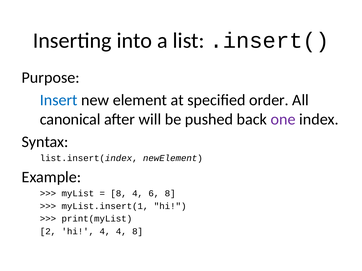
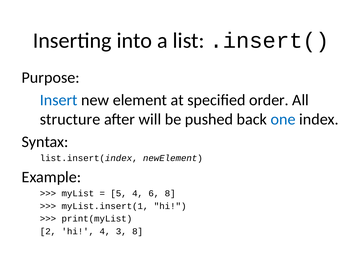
canonical: canonical -> structure
one colour: purple -> blue
8 at (119, 194): 8 -> 5
4 4: 4 -> 3
